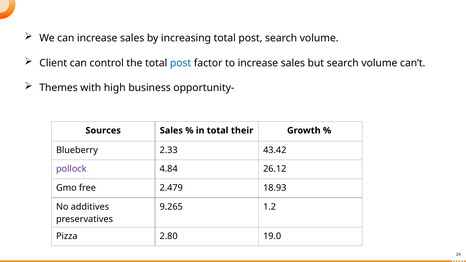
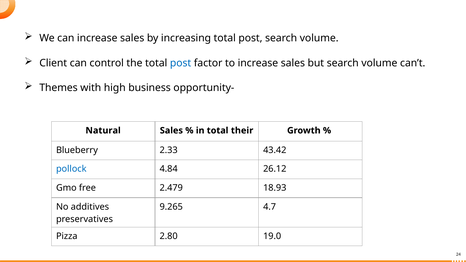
Sources: Sources -> Natural
pollock colour: purple -> blue
1.2: 1.2 -> 4.7
